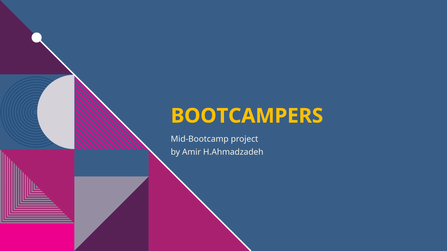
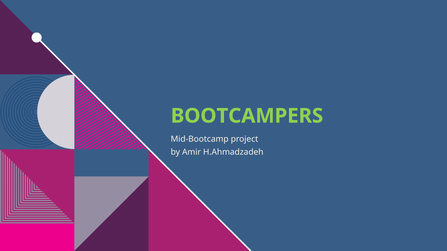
BOOTCAMPERS colour: yellow -> light green
